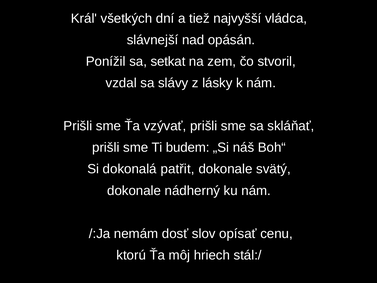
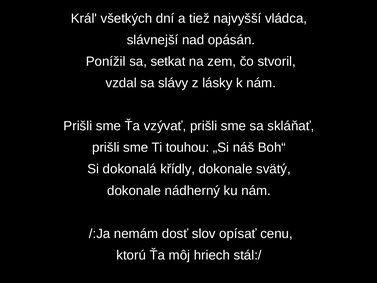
budem: budem -> touhou
patřit: patřit -> křídly
